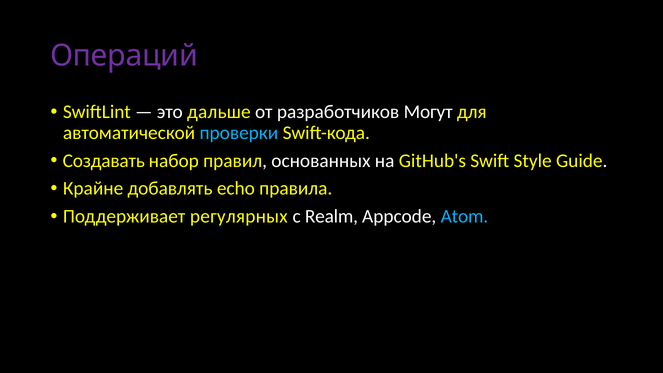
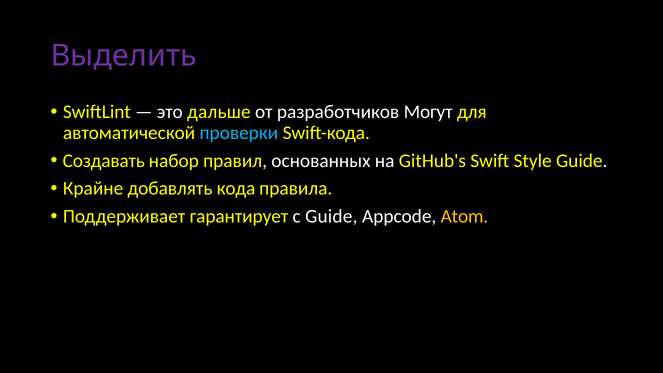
Операций: Операций -> Выделить
echo: echo -> кода
регулярных: регулярных -> гарантирует
с Realm: Realm -> Guide
Atom colour: light blue -> yellow
